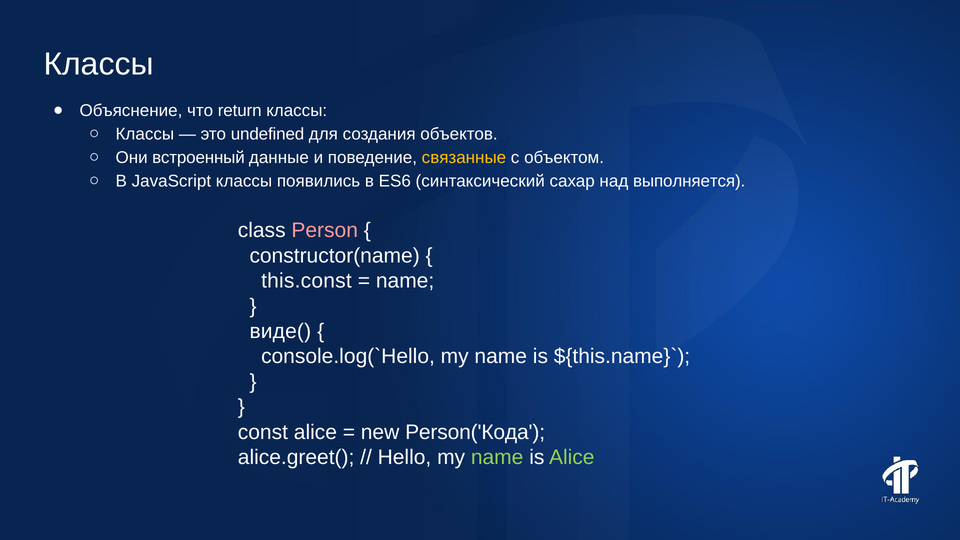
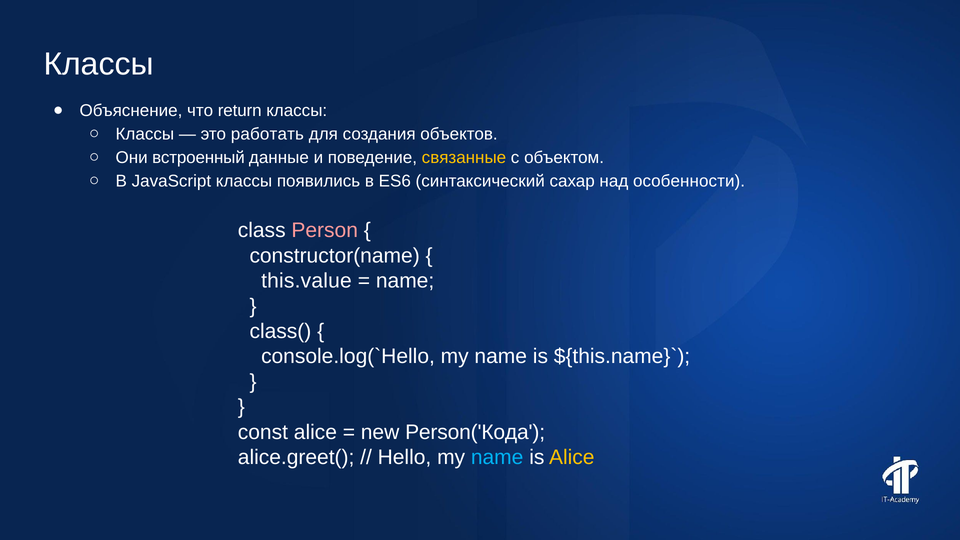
undefined: undefined -> работать
выполняется: выполняется -> особенности
this.const: this.const -> this.value
виде(: виде( -> class(
name at (497, 457) colour: light green -> light blue
Alice at (572, 457) colour: light green -> yellow
